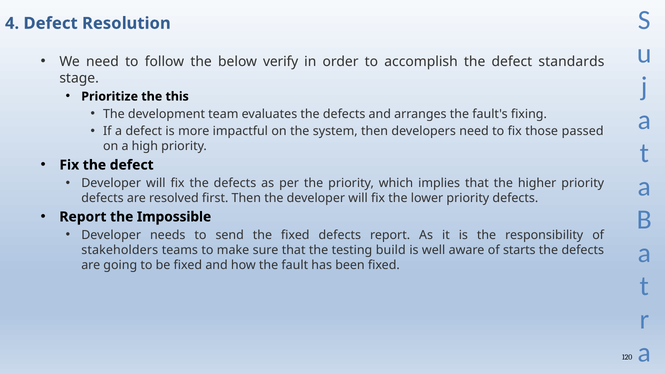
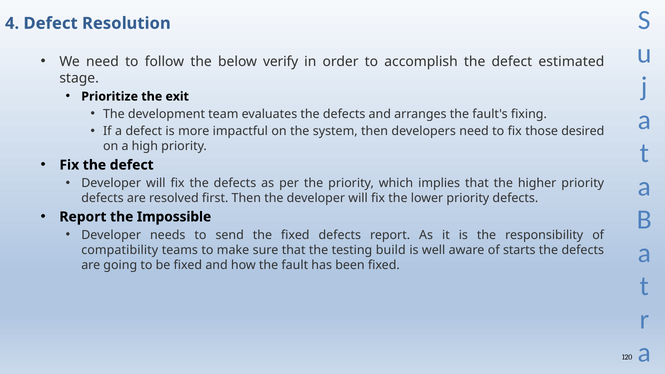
standards: standards -> estimated
this: this -> exit
passed: passed -> desired
stakeholders: stakeholders -> compatibility
